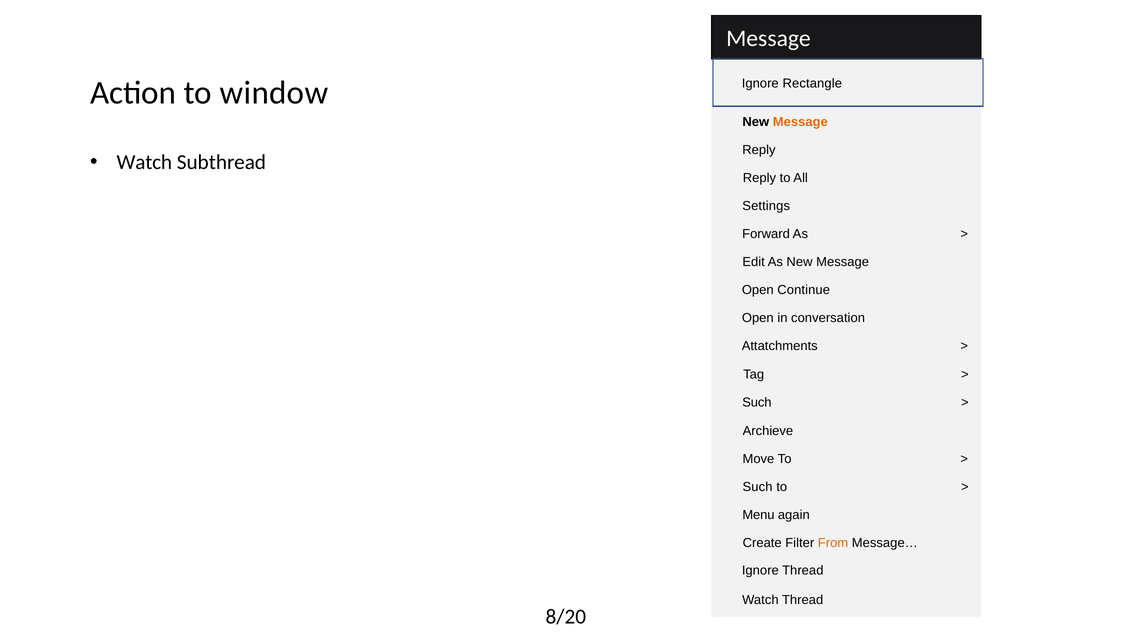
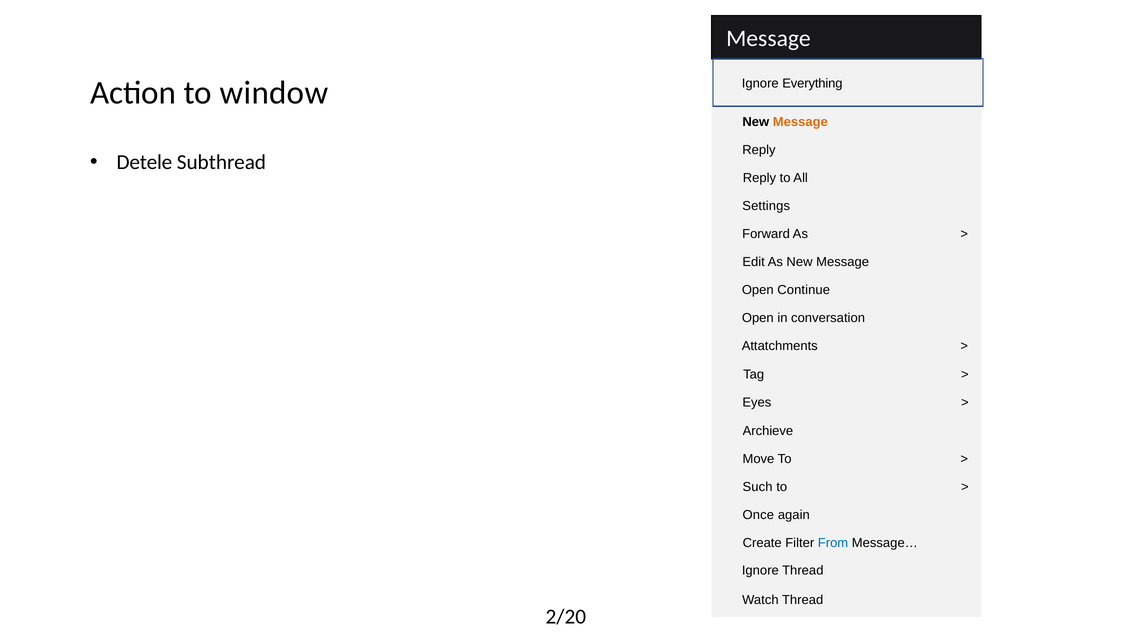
Rectangle: Rectangle -> Everything
Watch at (144, 162): Watch -> Detele
Such at (757, 402): Such -> Eyes
Menu: Menu -> Once
From colour: orange -> blue
8/20: 8/20 -> 2/20
